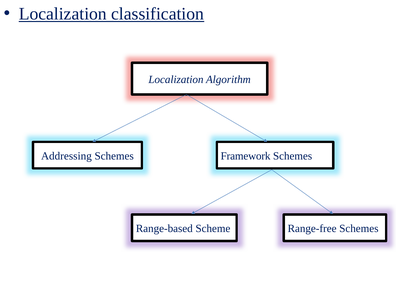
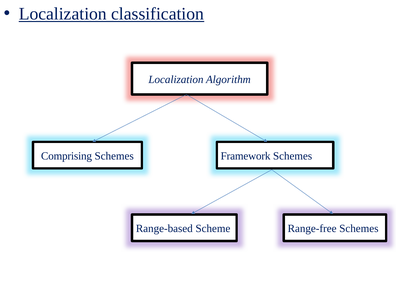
Addressing: Addressing -> Comprising
